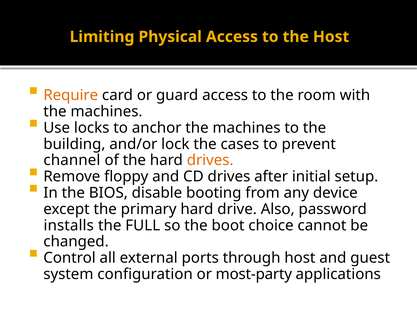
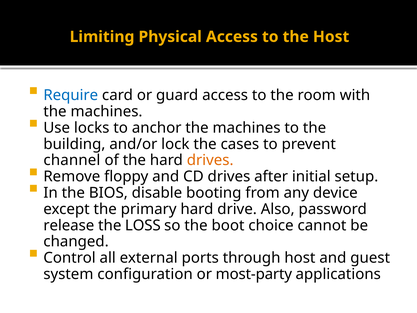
Require colour: orange -> blue
installs: installs -> release
FULL: FULL -> LOSS
